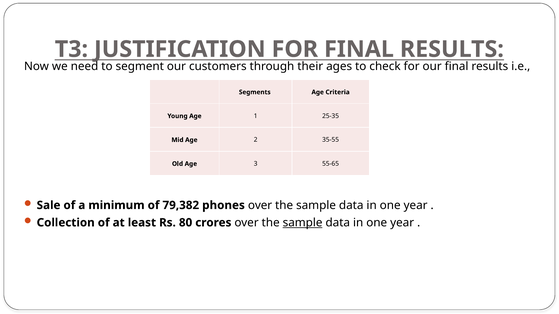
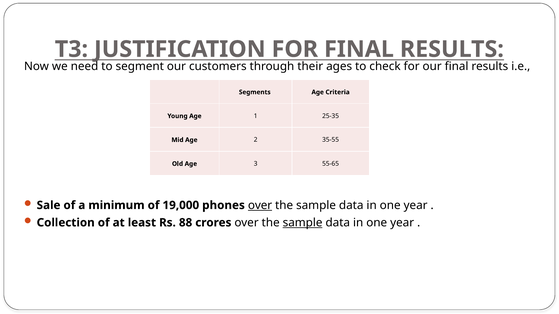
79,382: 79,382 -> 19,000
over at (260, 206) underline: none -> present
80: 80 -> 88
